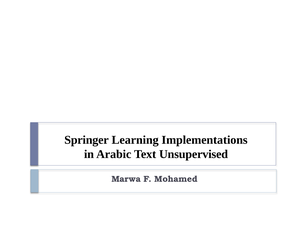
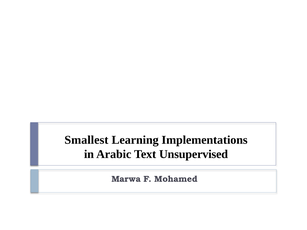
Springer: Springer -> Smallest
